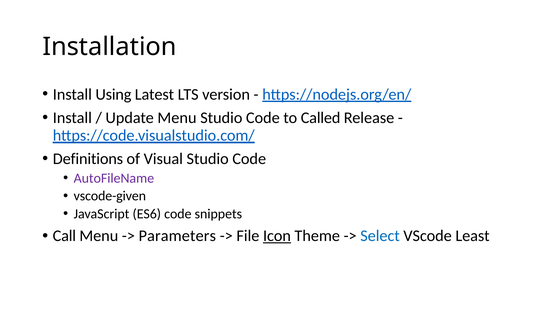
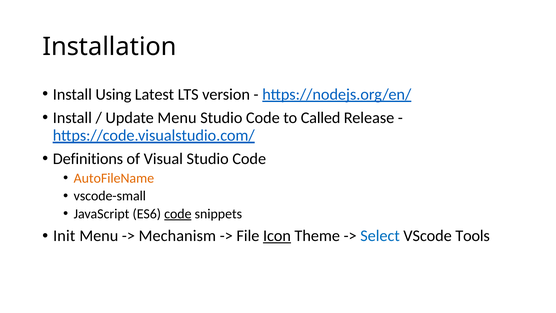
AutoFileName colour: purple -> orange
vscode-given: vscode-given -> vscode-small
code at (178, 214) underline: none -> present
Call: Call -> Init
Parameters: Parameters -> Mechanism
Least: Least -> Tools
